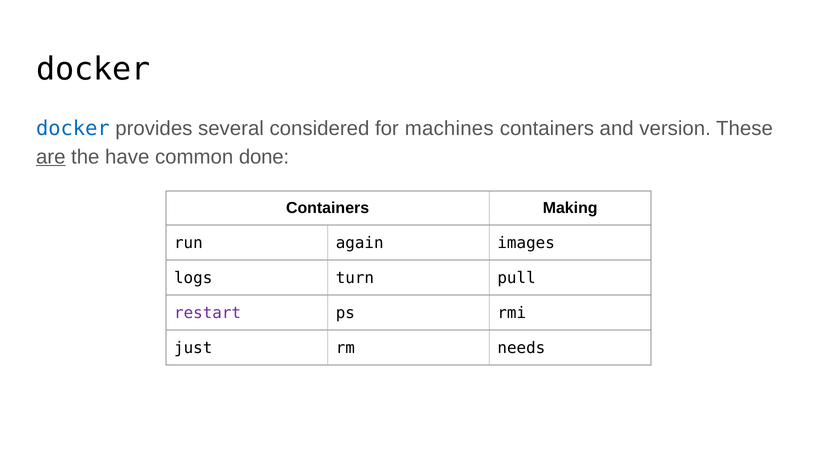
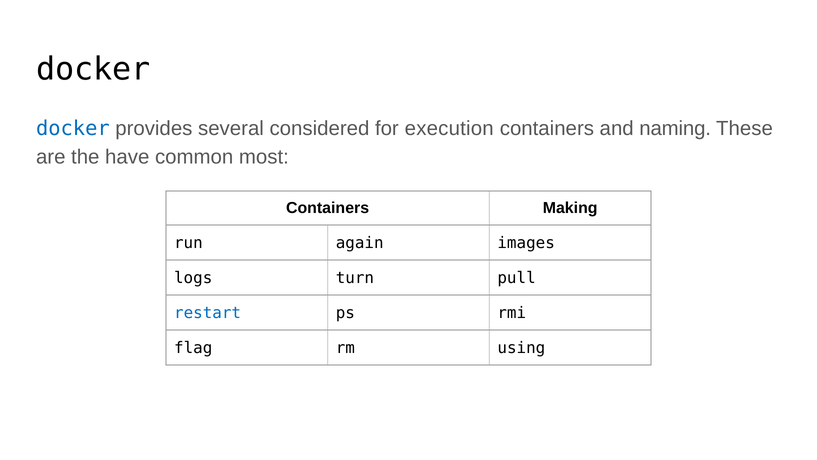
machines: machines -> execution
version: version -> naming
are underline: present -> none
done: done -> most
restart colour: purple -> blue
just: just -> flag
needs: needs -> using
